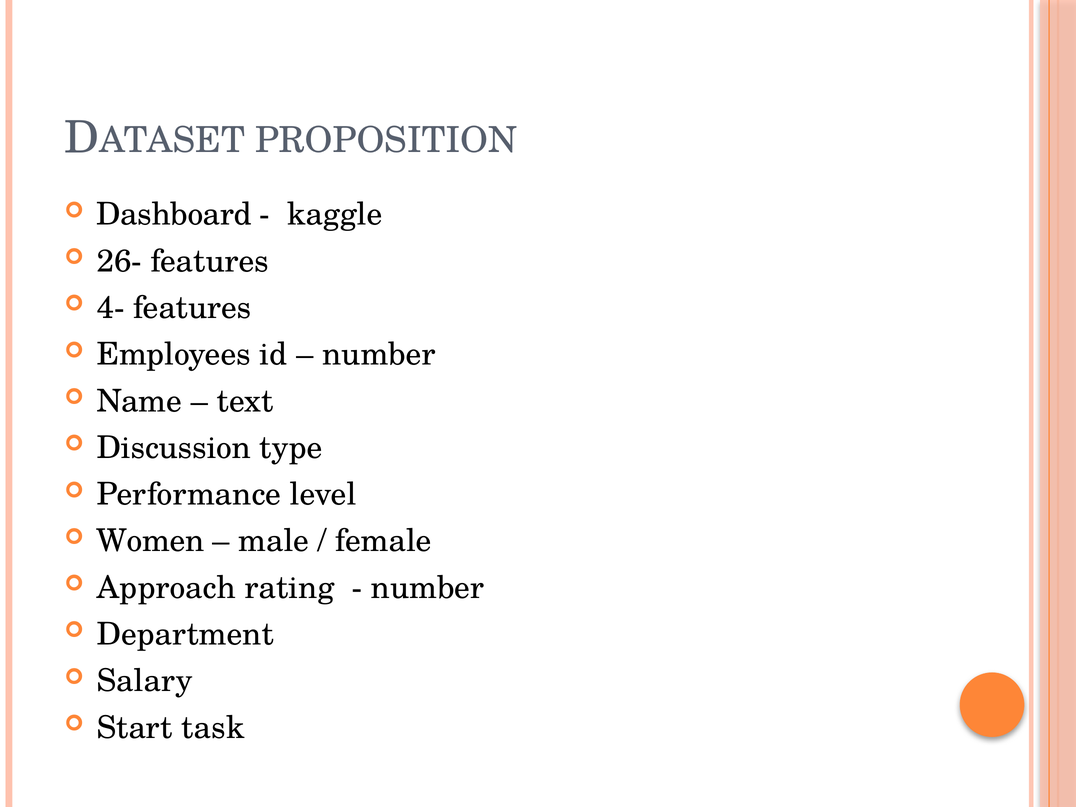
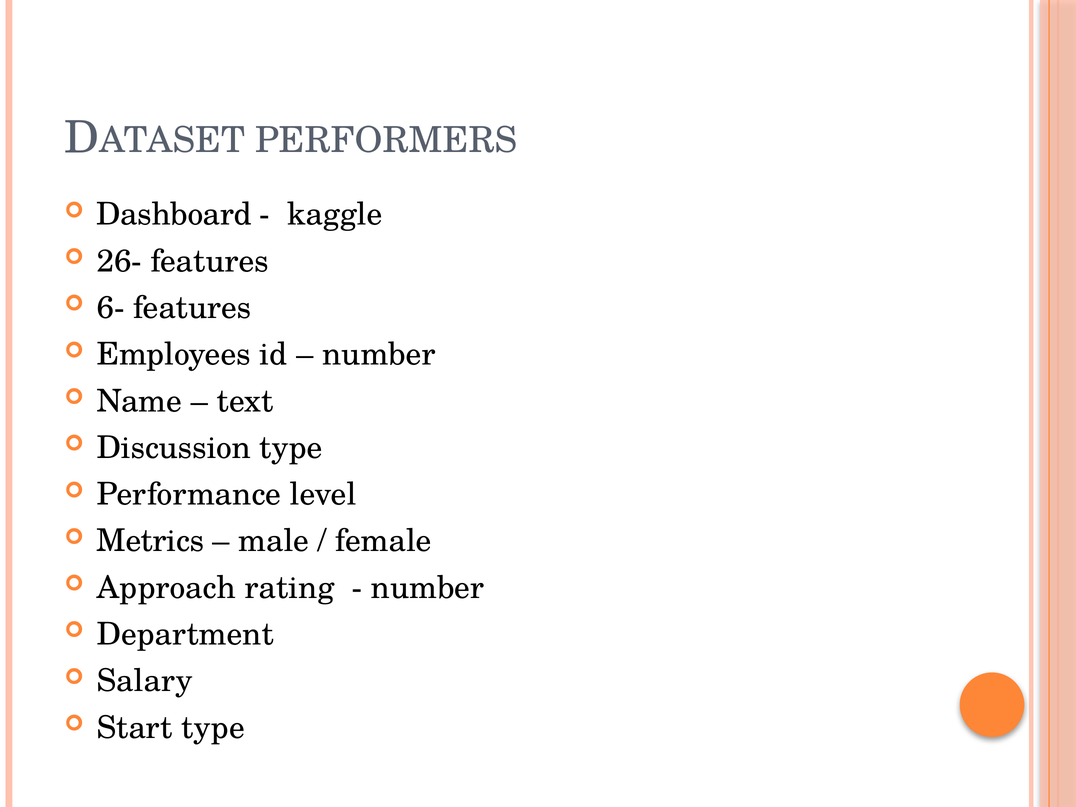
PROPOSITION: PROPOSITION -> PERFORMERS
4-: 4- -> 6-
Women: Women -> Metrics
Start task: task -> type
